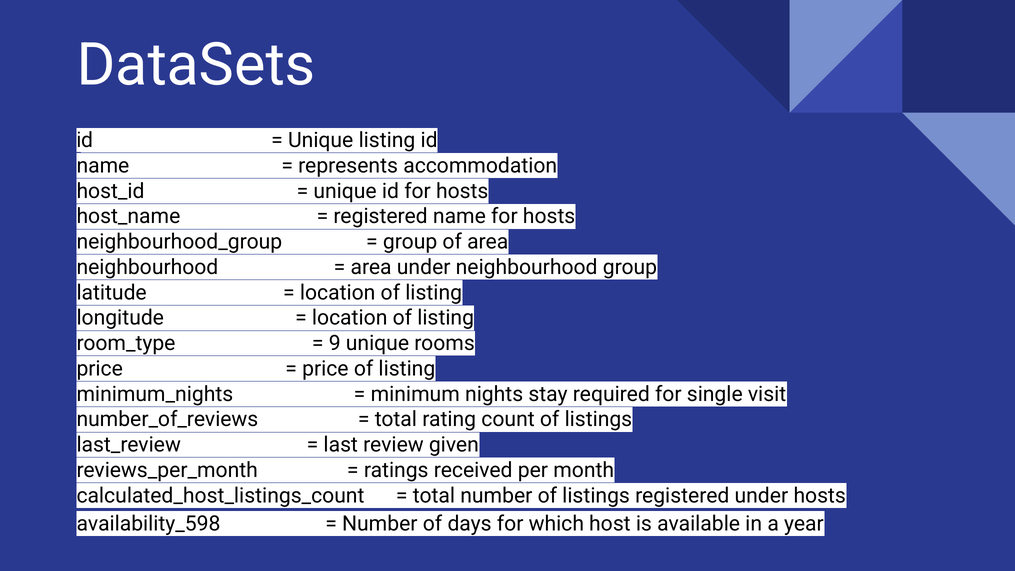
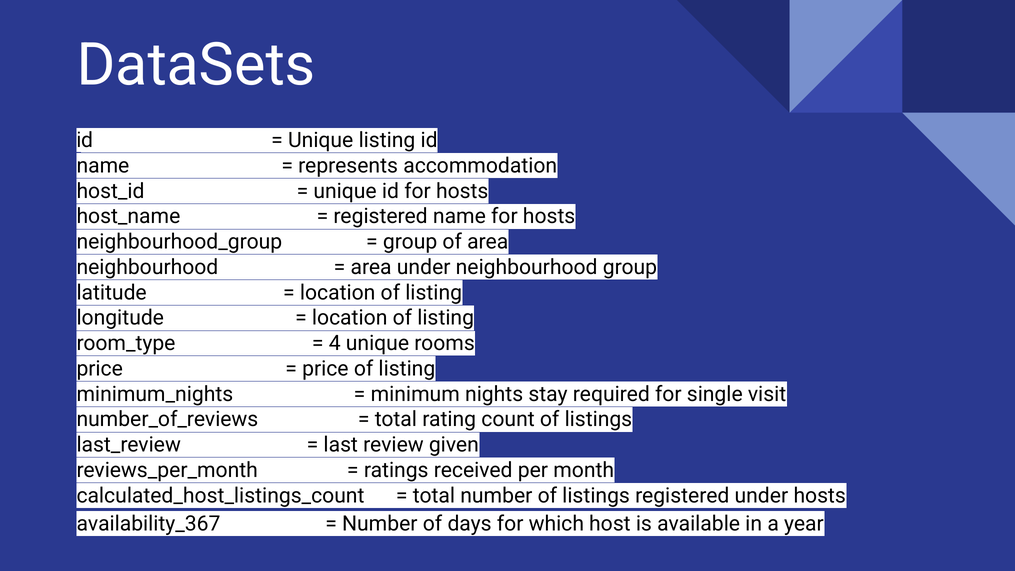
9: 9 -> 4
availability_598: availability_598 -> availability_367
